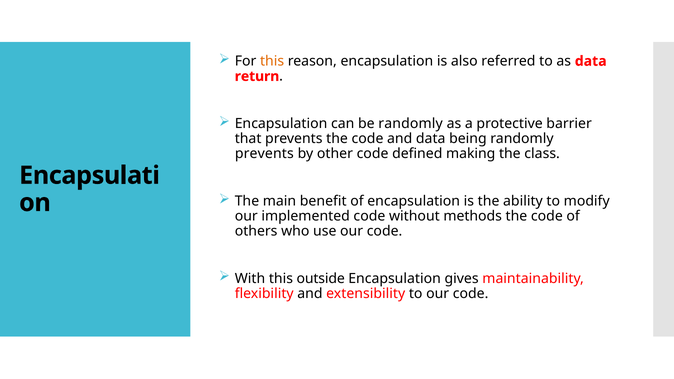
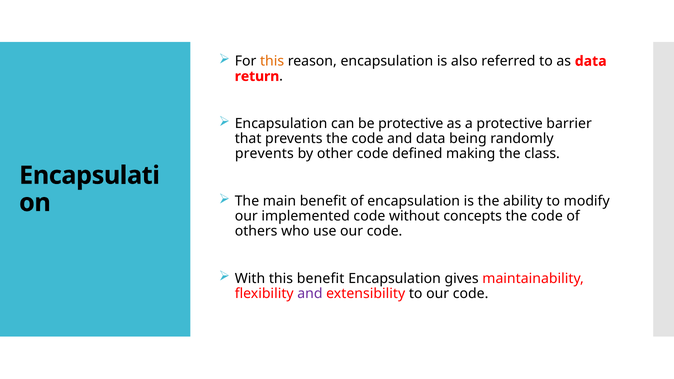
be randomly: randomly -> protective
methods: methods -> concepts
this outside: outside -> benefit
and at (310, 294) colour: black -> purple
